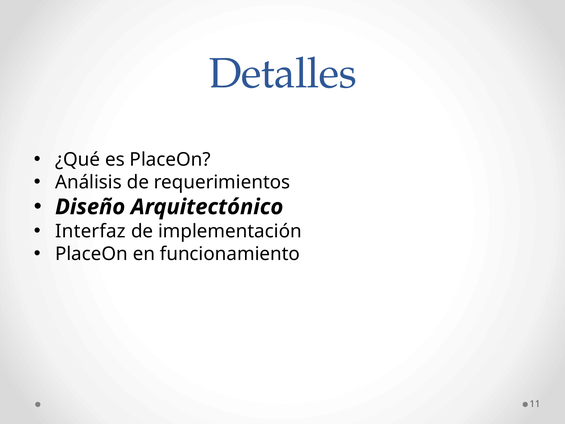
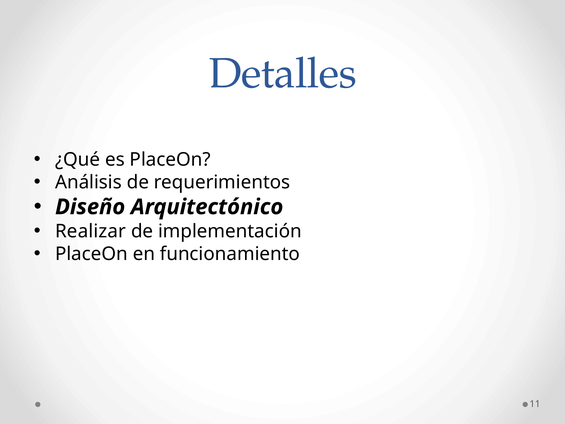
Interfaz: Interfaz -> Realizar
